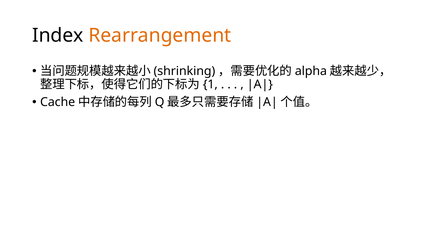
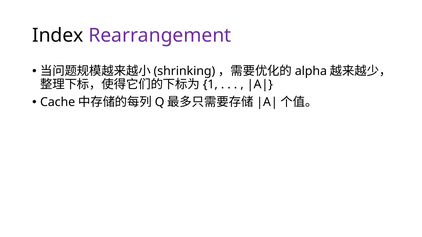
Rearrangement colour: orange -> purple
